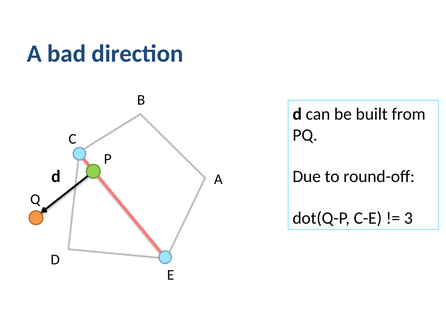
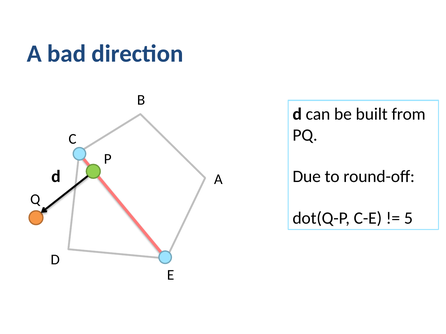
3: 3 -> 5
